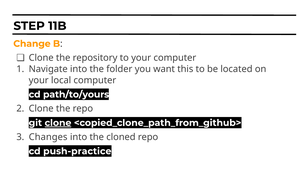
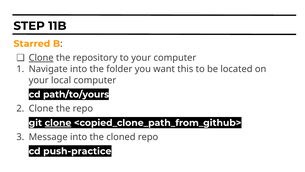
Change: Change -> Starred
Clone at (41, 58) underline: none -> present
Changes: Changes -> Message
